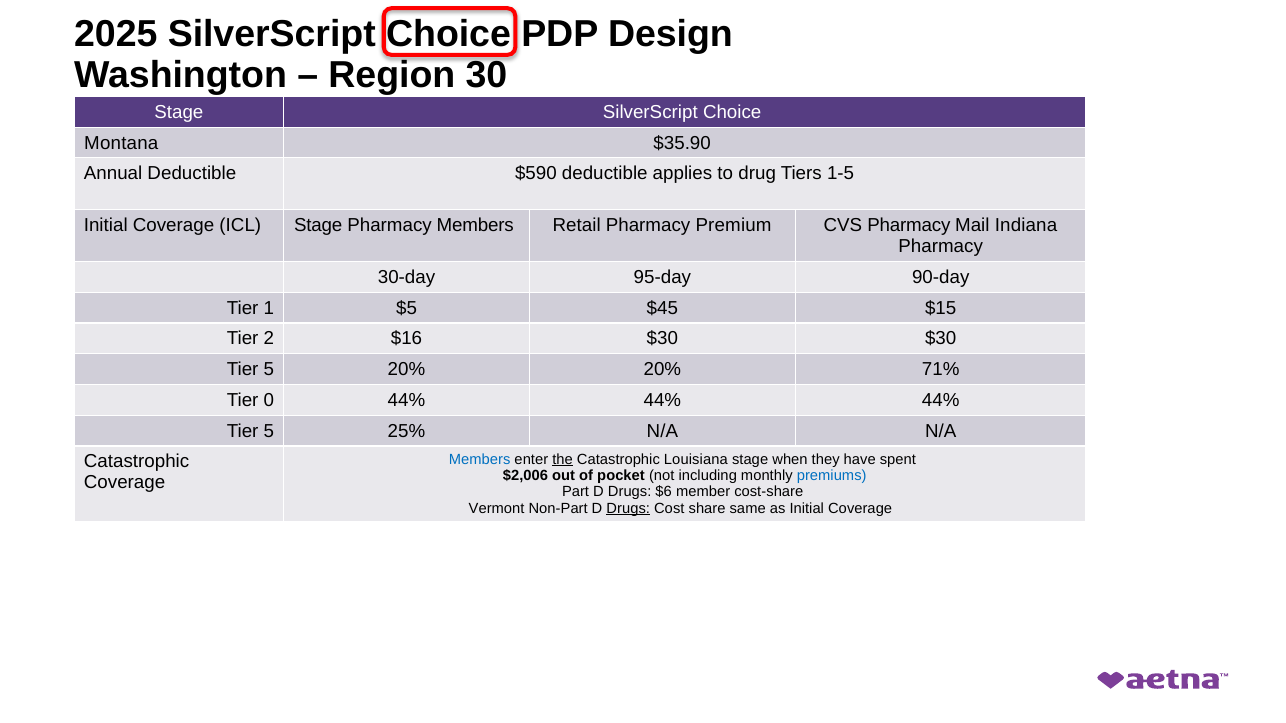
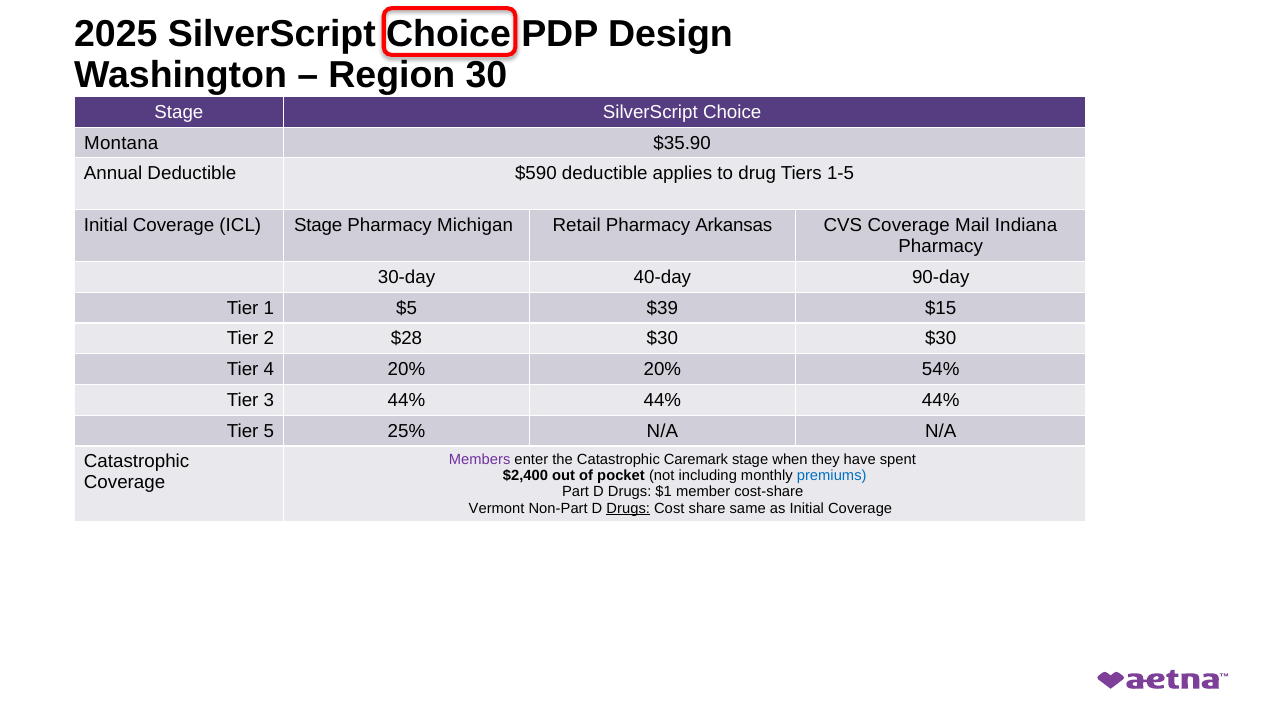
Pharmacy Members: Members -> Michigan
Premium: Premium -> Arkansas
CVS Pharmacy: Pharmacy -> Coverage
95-day: 95-day -> 40-day
$45: $45 -> $39
$16: $16 -> $28
5 at (269, 370): 5 -> 4
71%: 71% -> 54%
0: 0 -> 3
Members at (480, 459) colour: blue -> purple
the underline: present -> none
Louisiana: Louisiana -> Caremark
$2,006: $2,006 -> $2,400
$6: $6 -> $1
